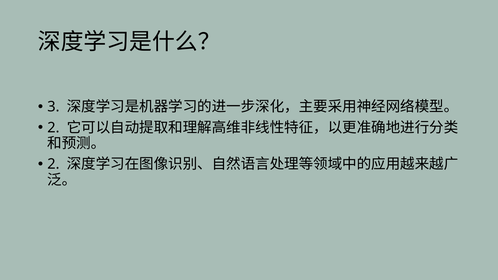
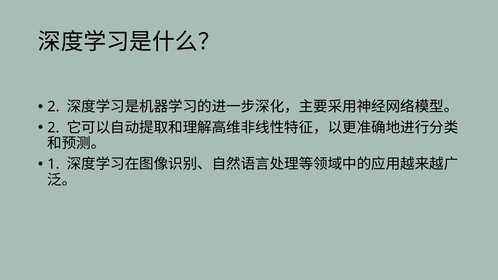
3 at (53, 107): 3 -> 2
2 at (53, 164): 2 -> 1
